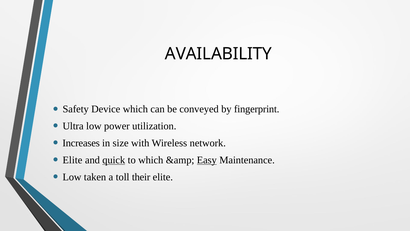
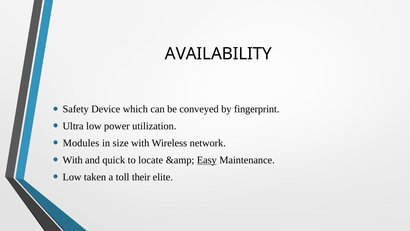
Increases: Increases -> Modules
Elite at (72, 160): Elite -> With
quick underline: present -> none
to which: which -> locate
